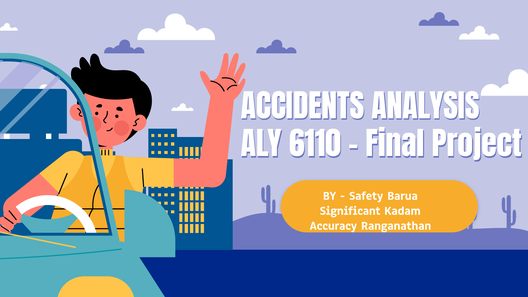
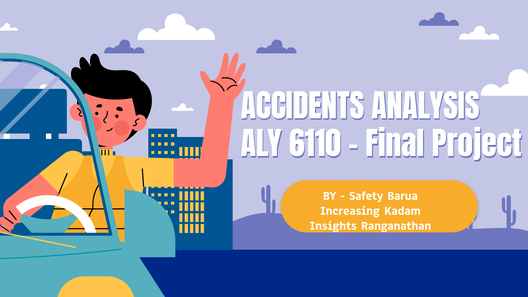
Significant: Significant -> Increasing
Accuracy: Accuracy -> Insights
